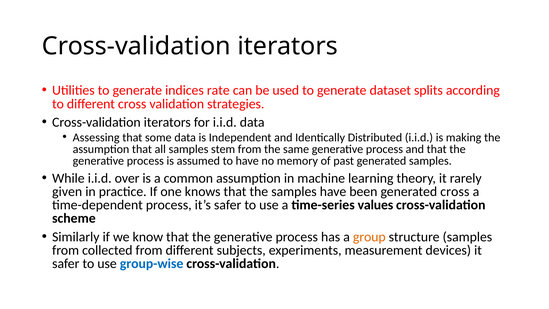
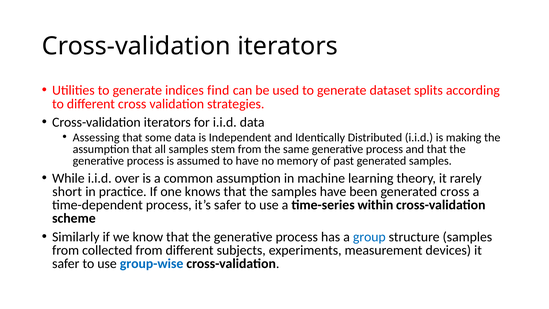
rate: rate -> find
given: given -> short
values: values -> within
group colour: orange -> blue
